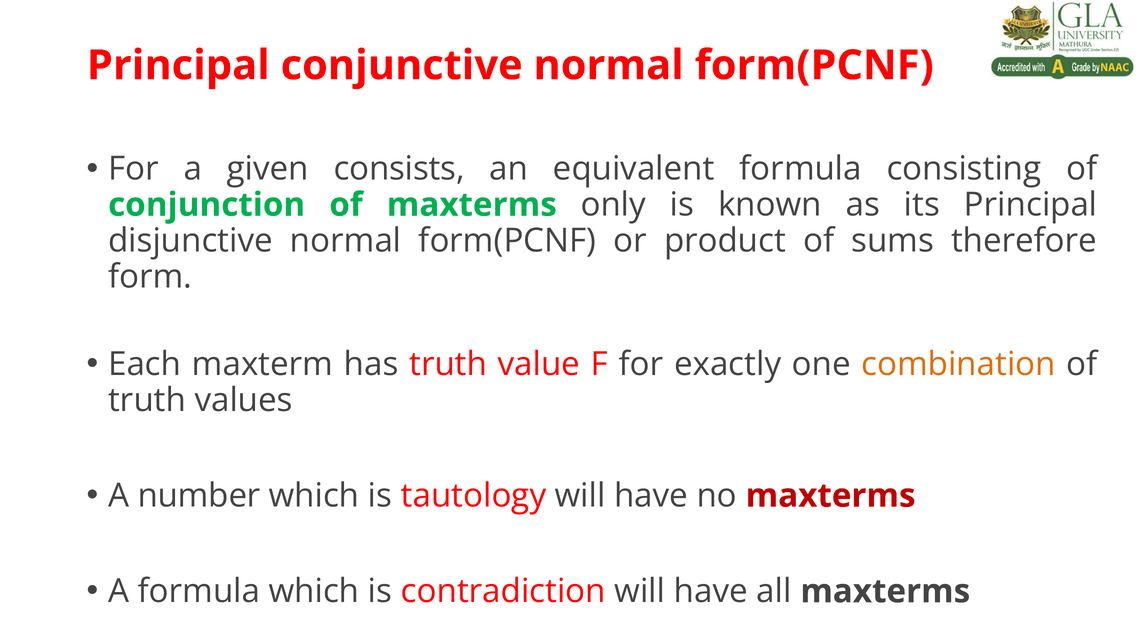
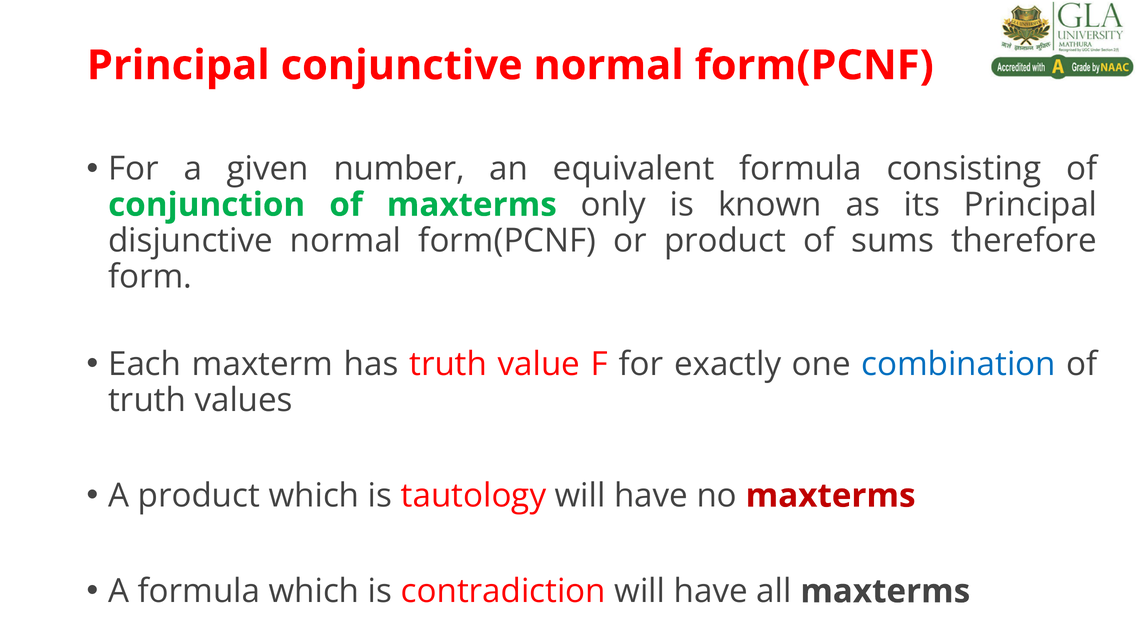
consists: consists -> number
combination colour: orange -> blue
A number: number -> product
